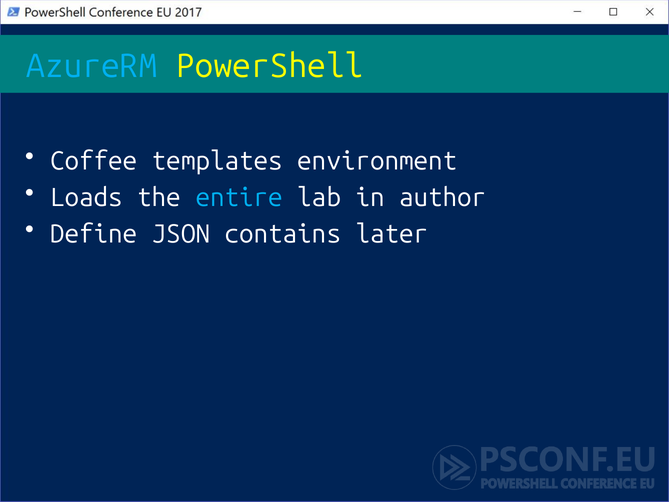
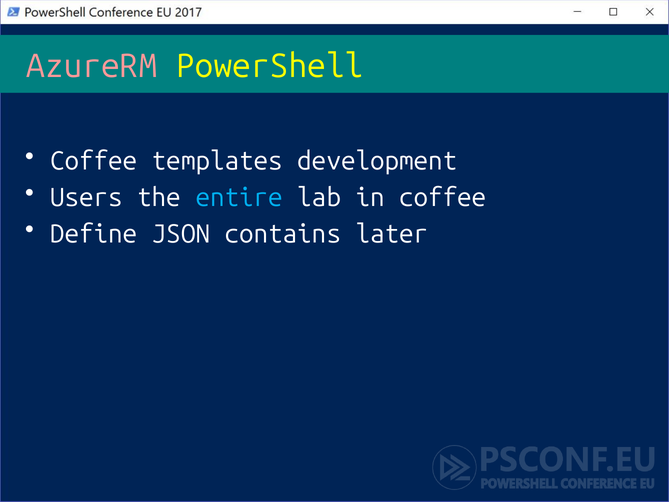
AzureRM colour: light blue -> pink
environment: environment -> development
Loads: Loads -> Users
in author: author -> coffee
